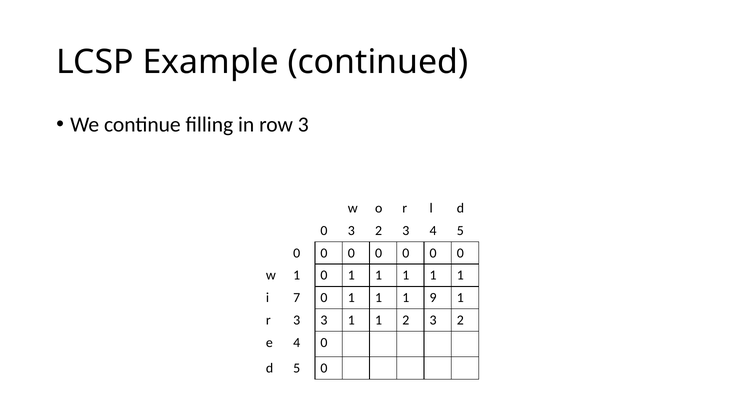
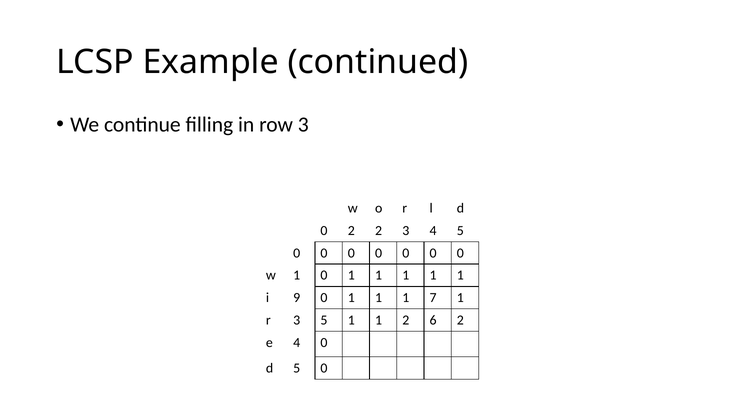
0 3: 3 -> 2
7: 7 -> 9
9: 9 -> 7
3 3: 3 -> 5
1 2 3: 3 -> 6
